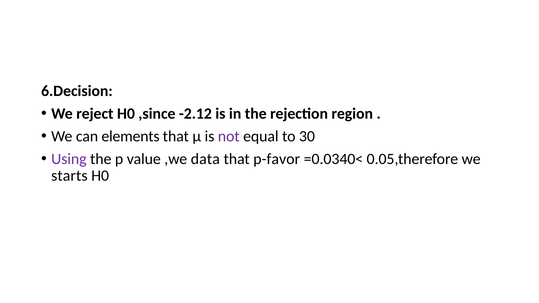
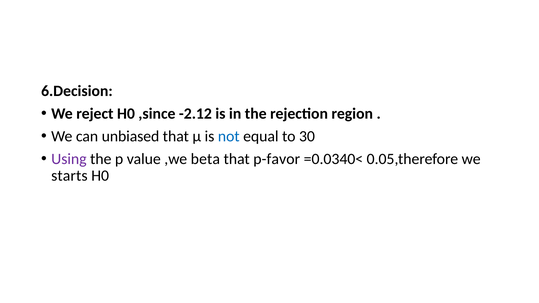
elements: elements -> unbiased
not colour: purple -> blue
data: data -> beta
